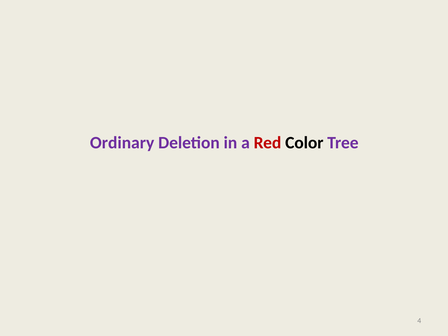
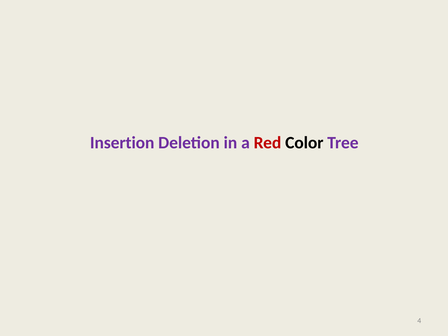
Ordinary: Ordinary -> Insertion
